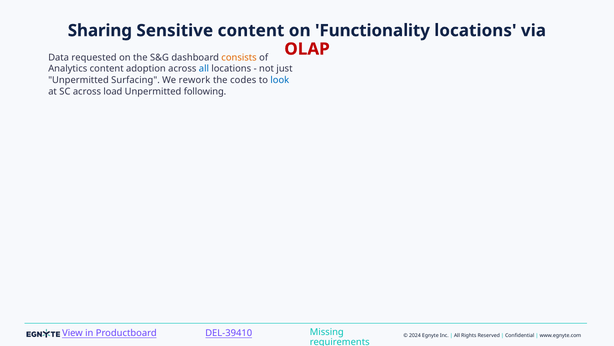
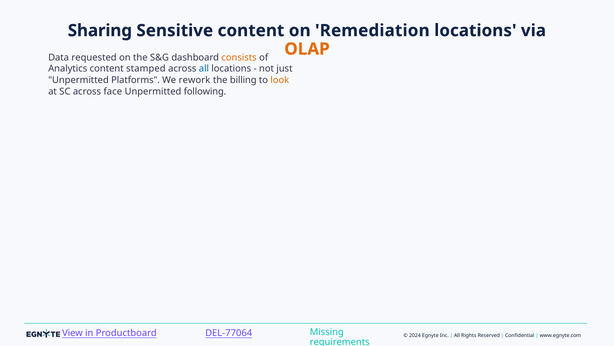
Functionality: Functionality -> Remediation
OLAP colour: red -> orange
adoption: adoption -> stamped
Surfacing: Surfacing -> Platforms
codes: codes -> billing
look colour: blue -> orange
load: load -> face
DEL-39410: DEL-39410 -> DEL-77064
